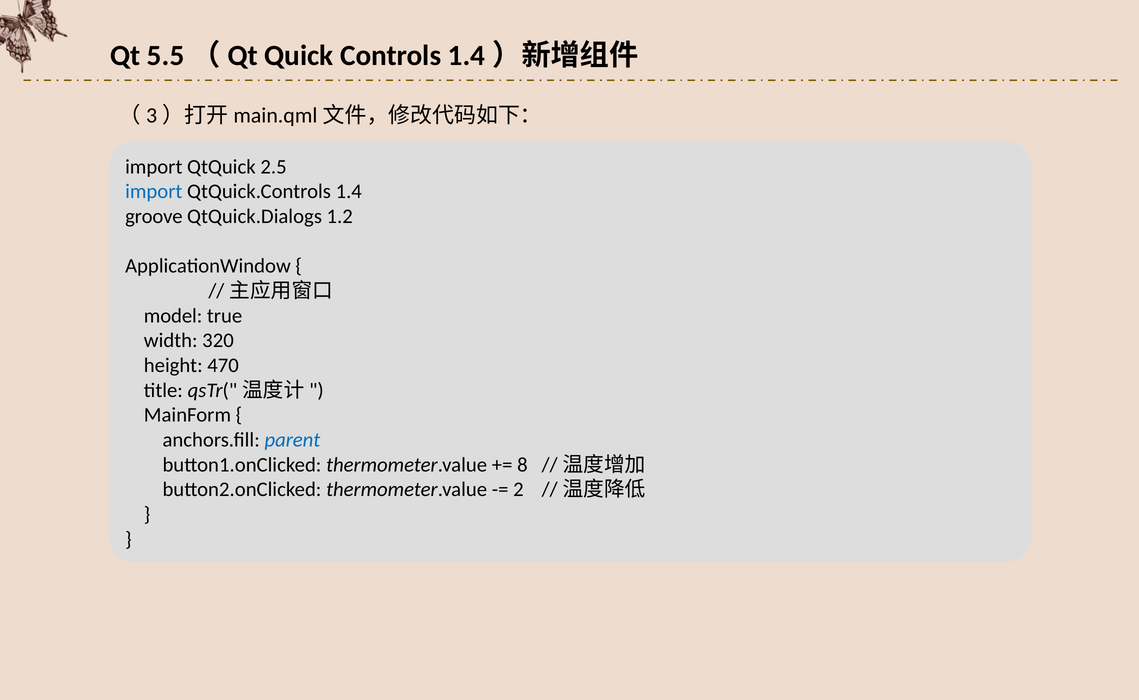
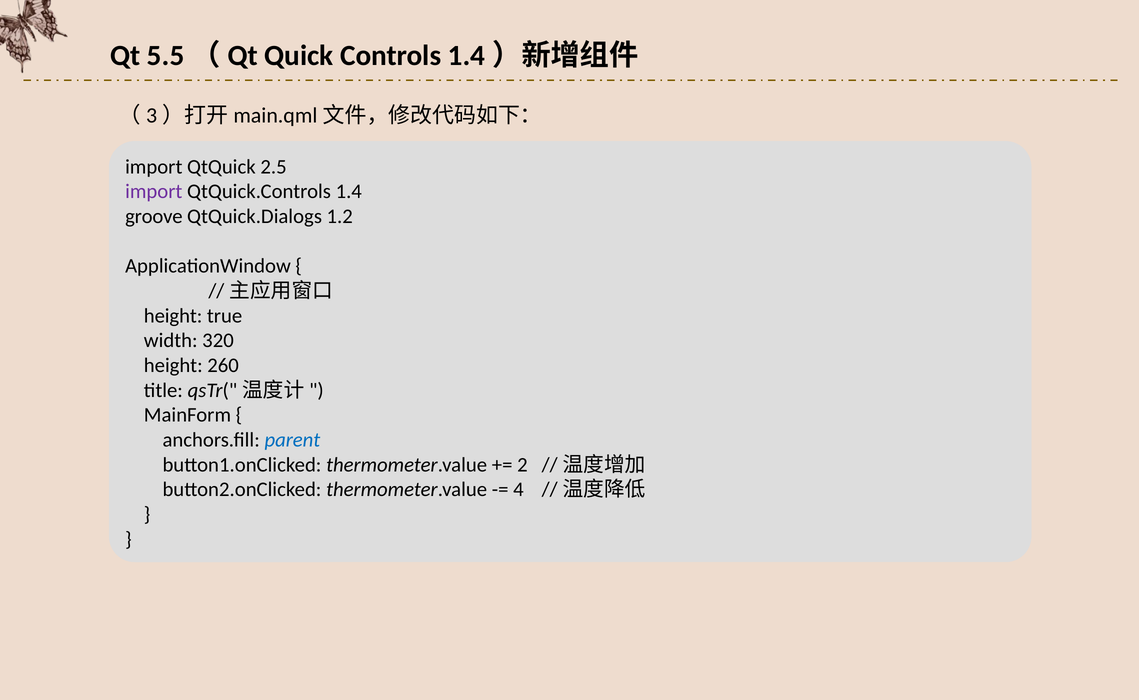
import at (154, 192) colour: blue -> purple
model at (173, 316): model -> height
470: 470 -> 260
8: 8 -> 2
2: 2 -> 4
